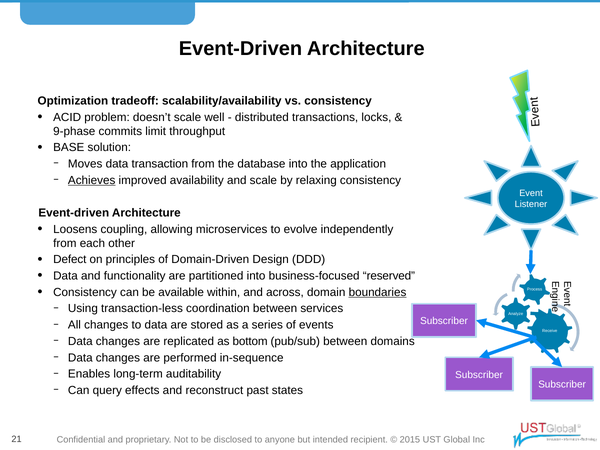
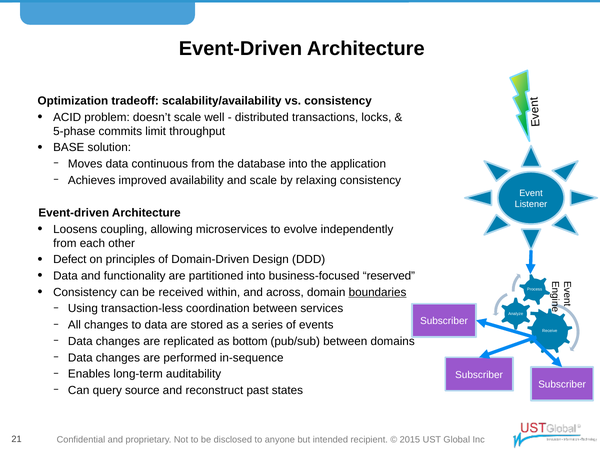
9-phase: 9-phase -> 5-phase
transaction: transaction -> continuous
Achieves underline: present -> none
available: available -> received
effects: effects -> source
